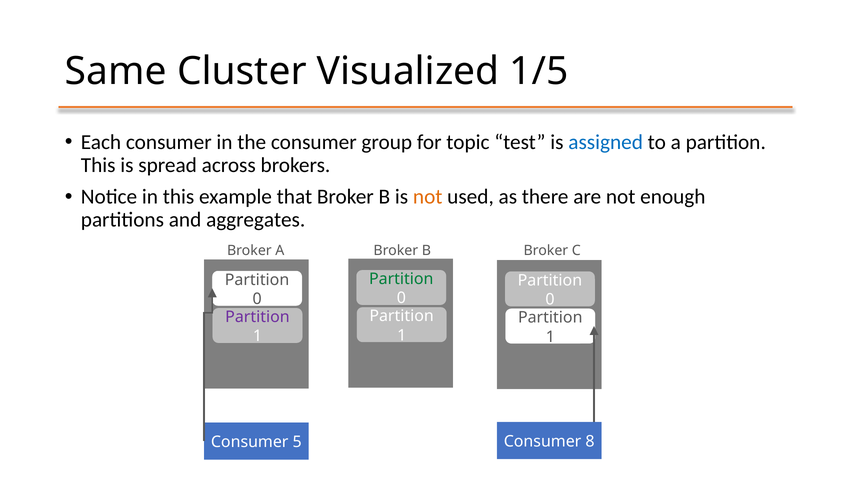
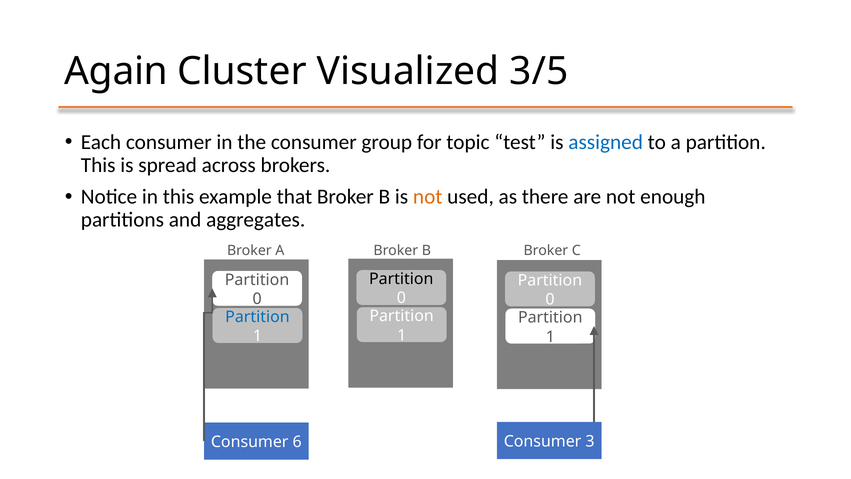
Same: Same -> Again
1/5: 1/5 -> 3/5
Partition at (401, 279) colour: green -> black
Partition at (257, 317) colour: purple -> blue
8: 8 -> 3
5: 5 -> 6
